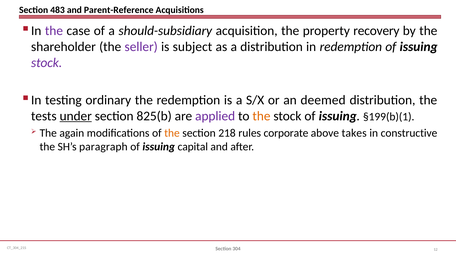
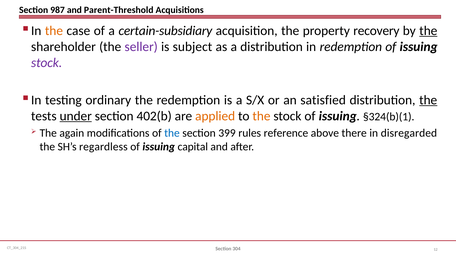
483: 483 -> 987
Parent-Reference: Parent-Reference -> Parent-Threshold
the at (54, 31) colour: purple -> orange
should-subsidiary: should-subsidiary -> certain-subsidiary
the at (428, 31) underline: none -> present
deemed: deemed -> satisfied
the at (428, 100) underline: none -> present
825(b: 825(b -> 402(b
applied colour: purple -> orange
§199(b)(1: §199(b)(1 -> §324(b)(1
the at (172, 133) colour: orange -> blue
218: 218 -> 399
corporate: corporate -> reference
takes: takes -> there
constructive: constructive -> disregarded
paragraph: paragraph -> regardless
